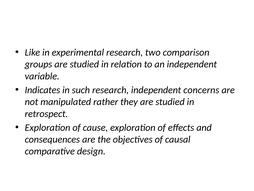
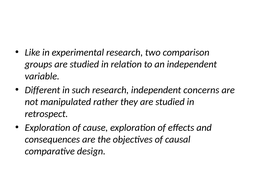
Indicates: Indicates -> Different
